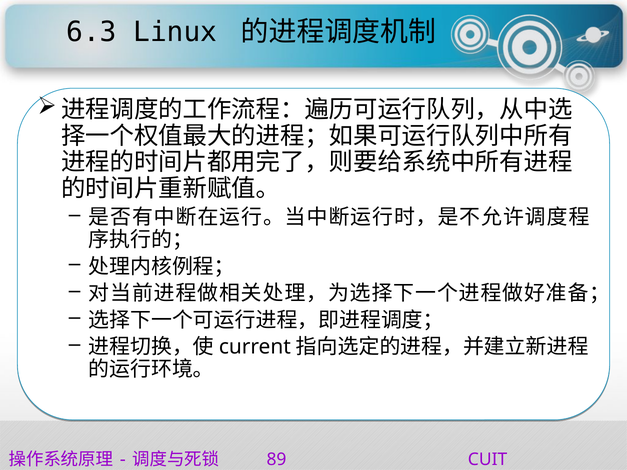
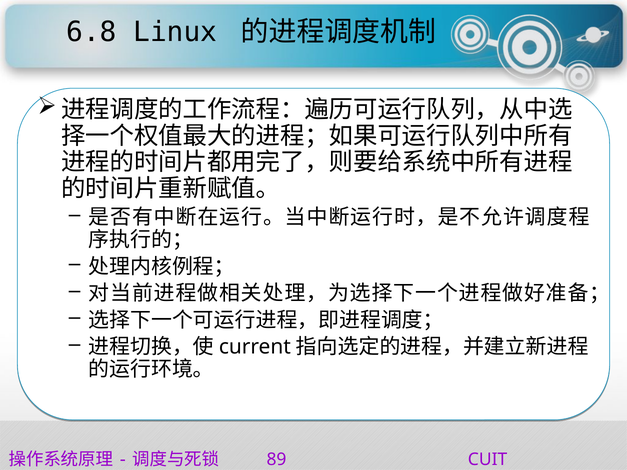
6.3: 6.3 -> 6.8
